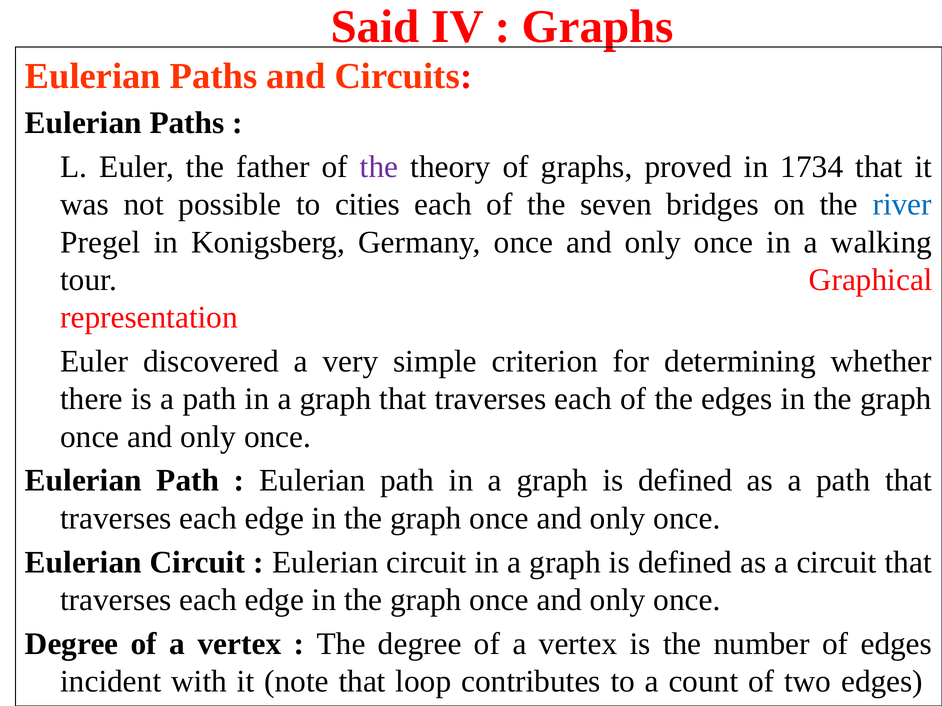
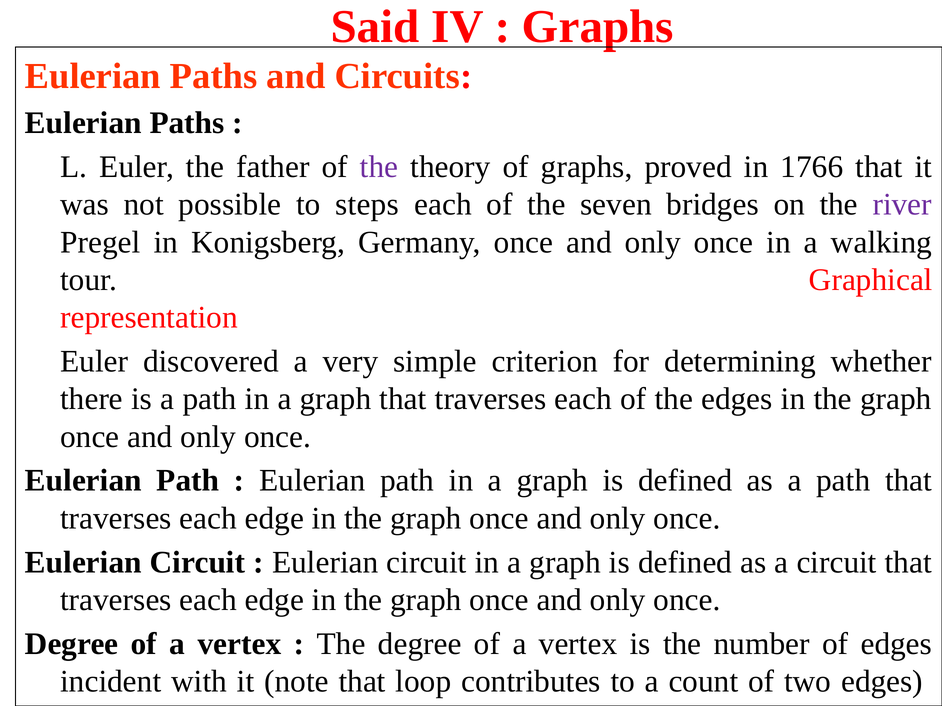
1734: 1734 -> 1766
cities: cities -> steps
river colour: blue -> purple
